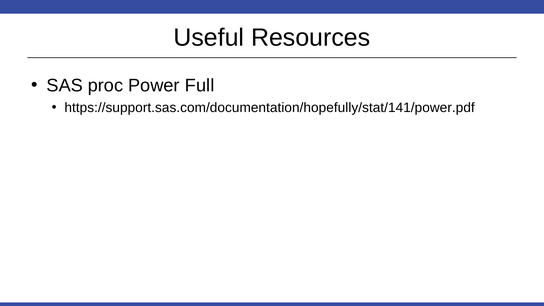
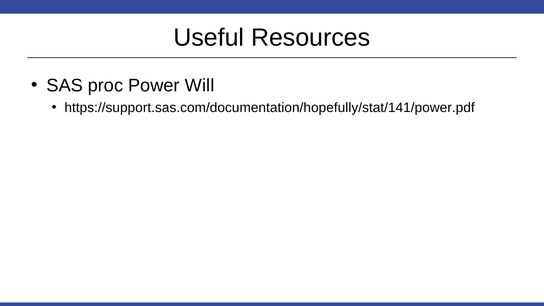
Full: Full -> Will
